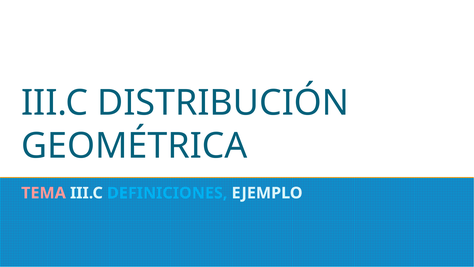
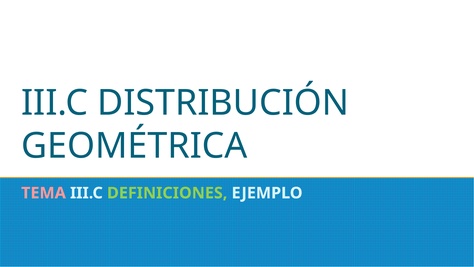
DEFINICIONES colour: light blue -> light green
